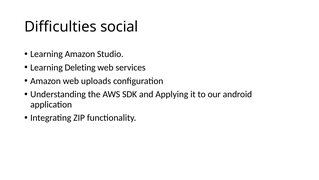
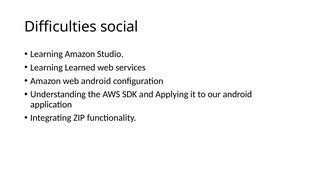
Deleting: Deleting -> Learned
web uploads: uploads -> android
